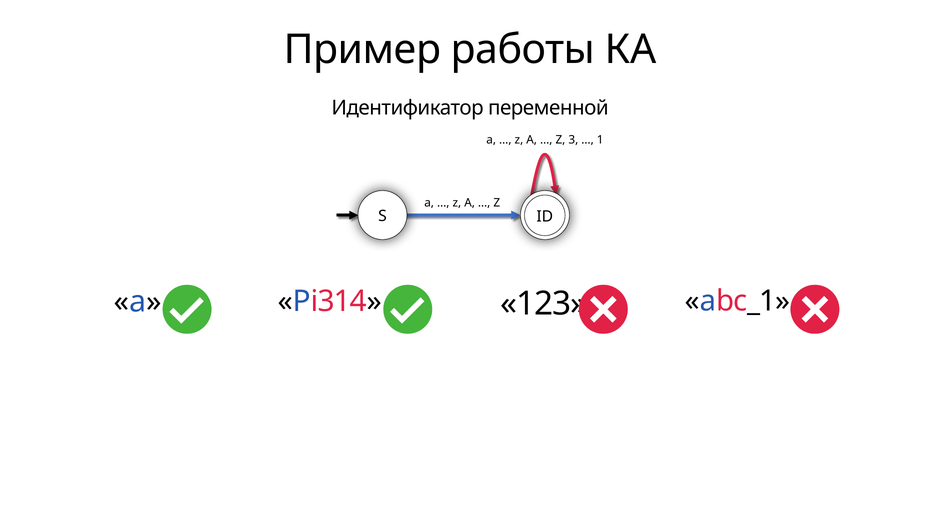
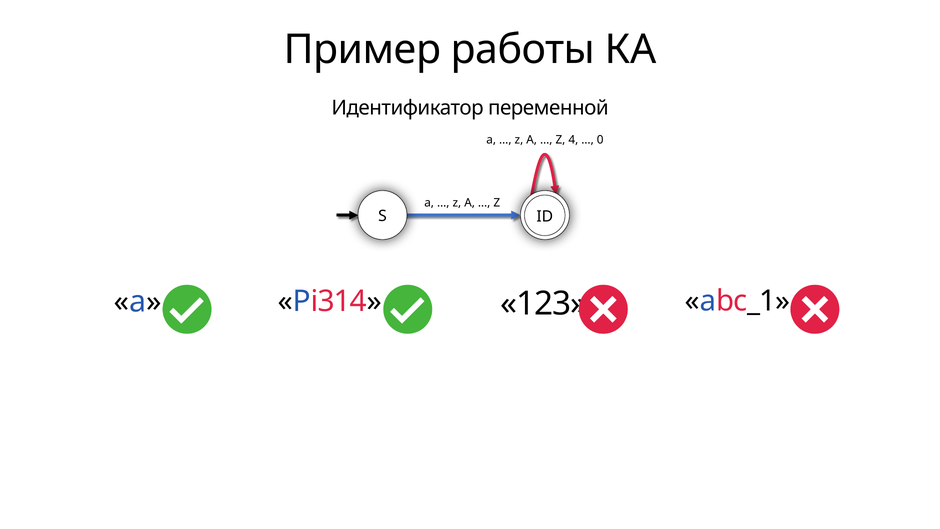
3: 3 -> 4
1: 1 -> 0
